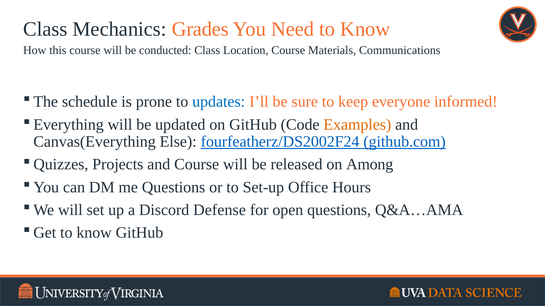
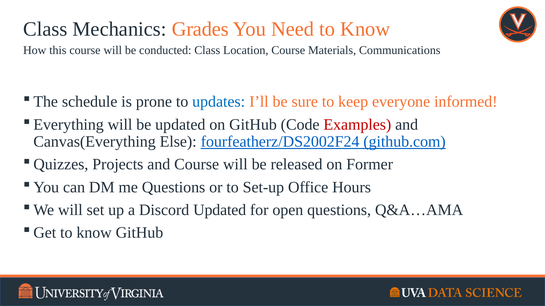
Examples colour: orange -> red
Among: Among -> Former
Discord Defense: Defense -> Updated
